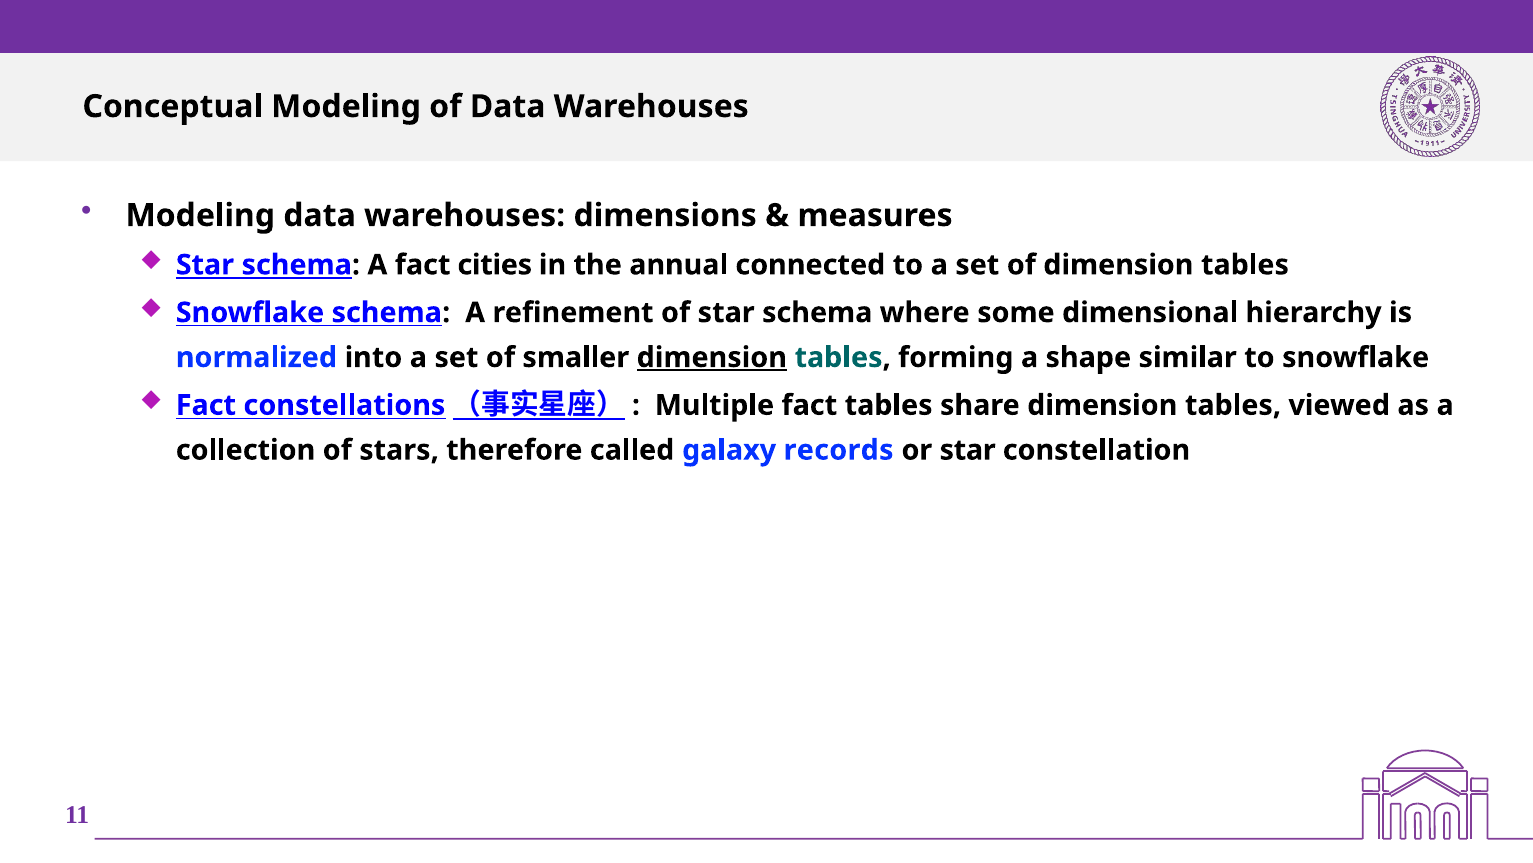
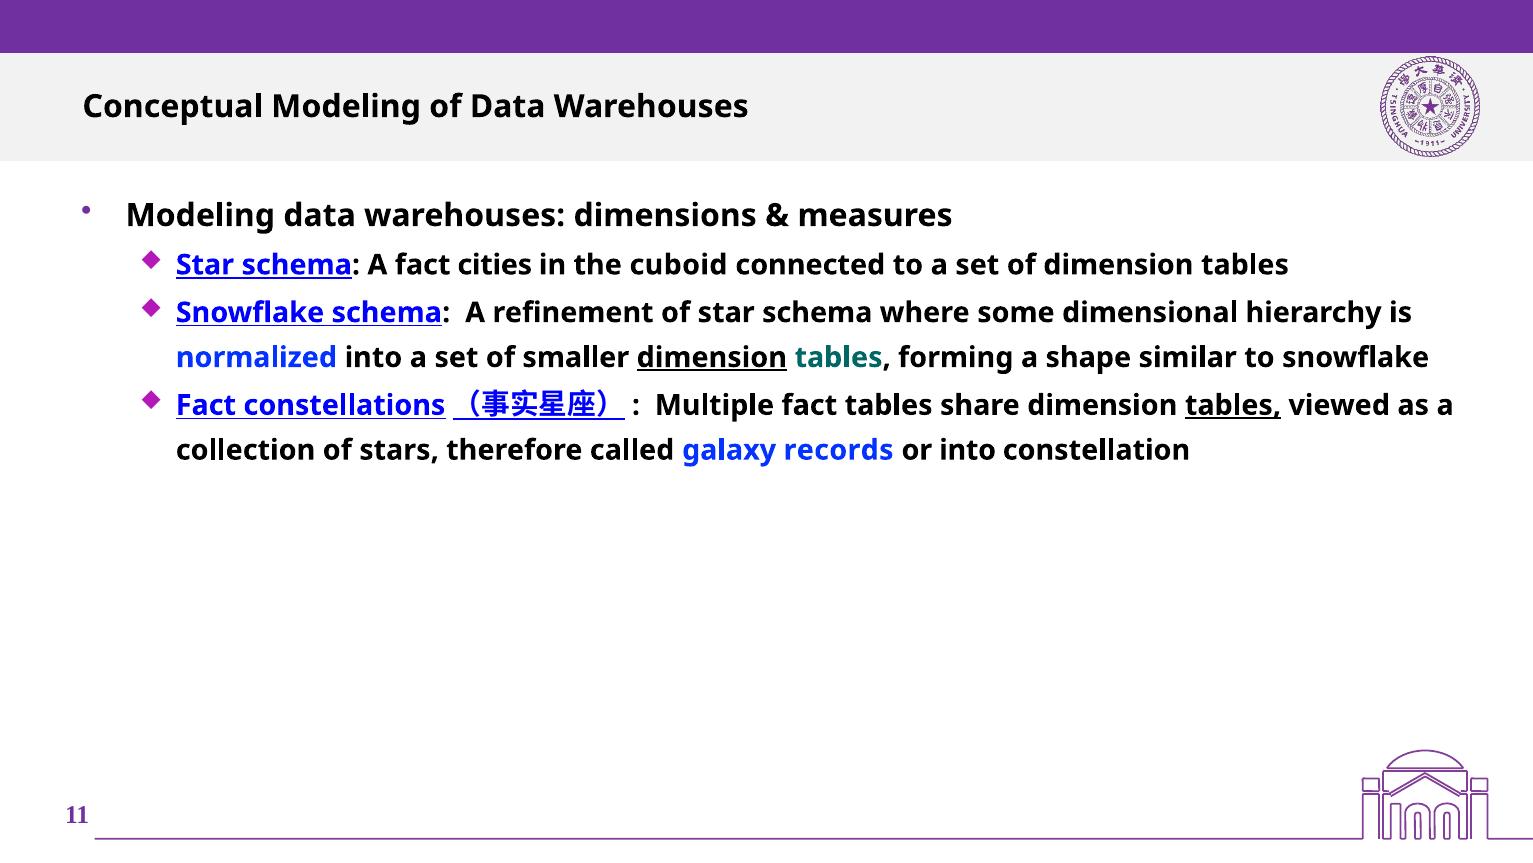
annual: annual -> cuboid
tables at (1233, 405) underline: none -> present
or star: star -> into
